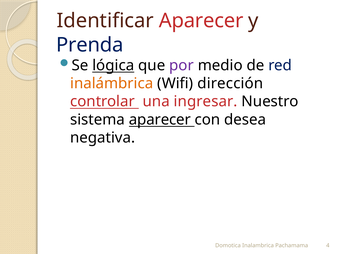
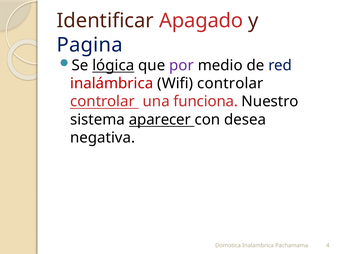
Identificar Aparecer: Aparecer -> Apagado
Prenda: Prenda -> Pagina
inalámbrica colour: orange -> red
Wifi dirección: dirección -> controlar
ingresar: ingresar -> funciona
